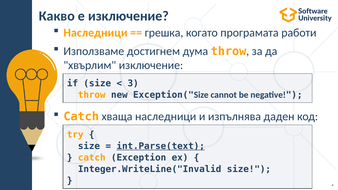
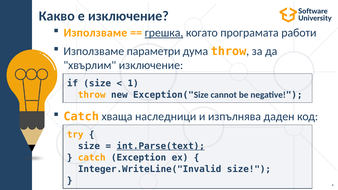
Наследници at (96, 33): Наследници -> Използваме
грешка underline: none -> present
достигнем: достигнем -> параметри
3: 3 -> 1
